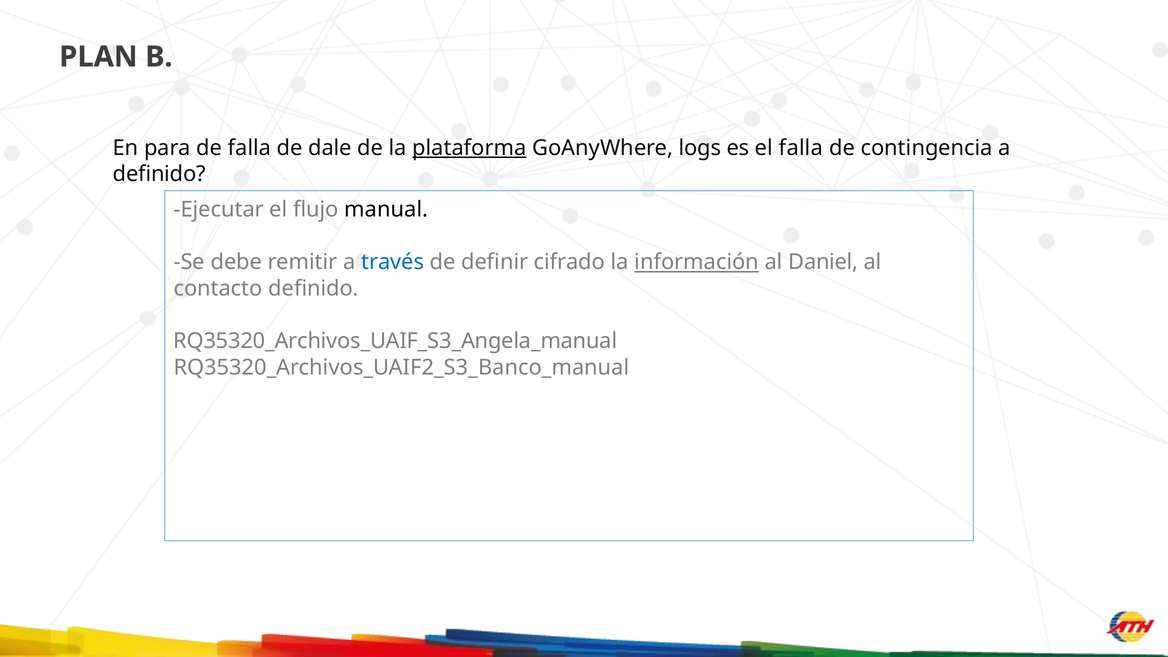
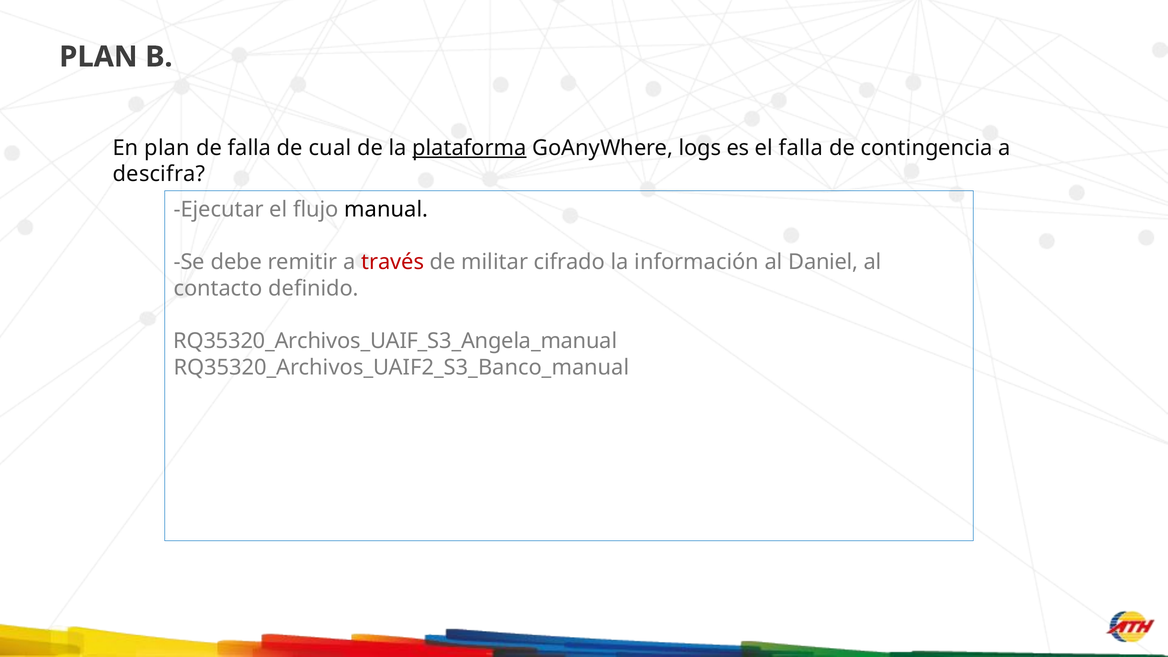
En para: para -> plan
dale: dale -> cual
definido at (159, 174): definido -> descifra
través colour: blue -> red
definir: definir -> militar
información underline: present -> none
